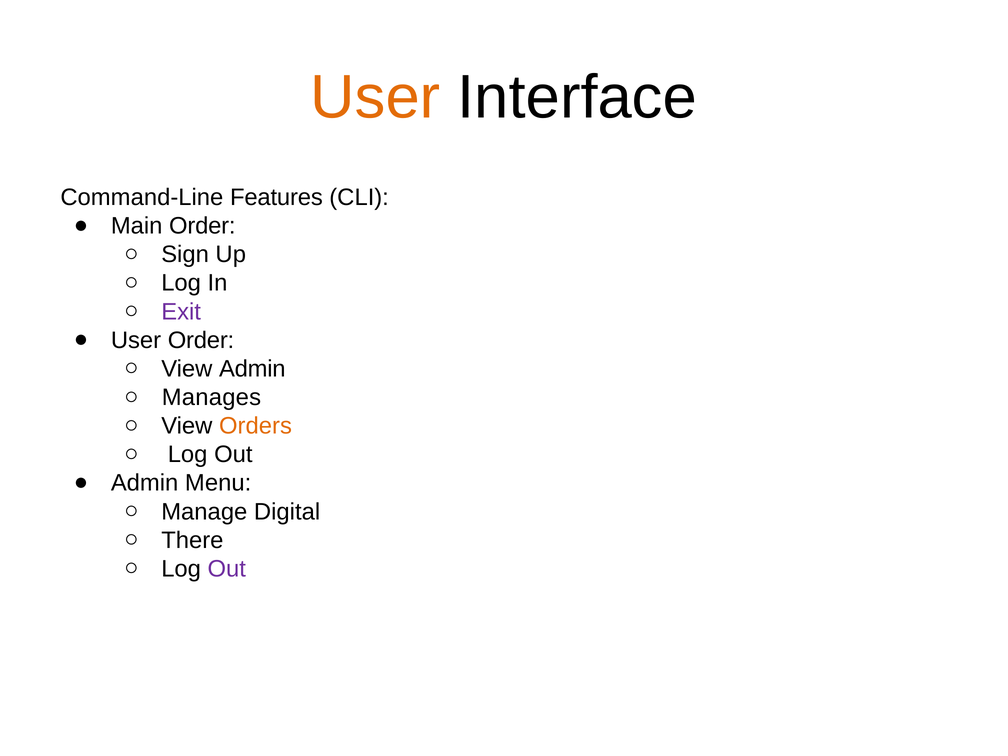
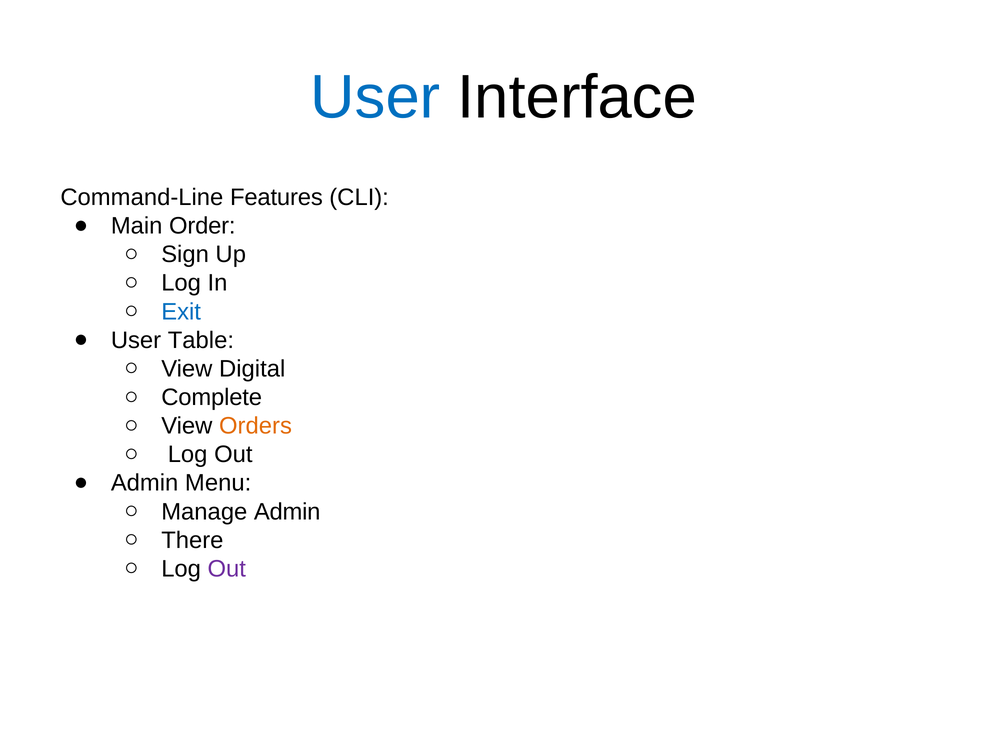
User at (375, 98) colour: orange -> blue
Exit colour: purple -> blue
User Order: Order -> Table
View Admin: Admin -> Digital
Manages: Manages -> Complete
Manage Digital: Digital -> Admin
